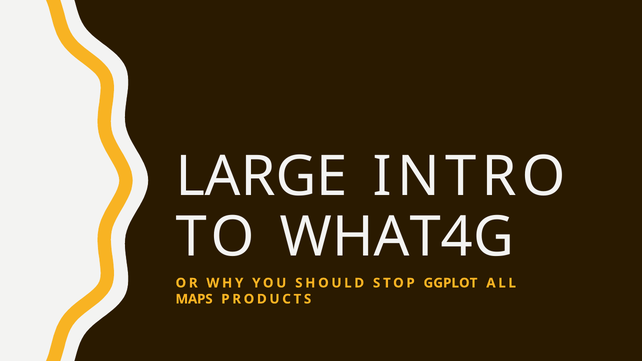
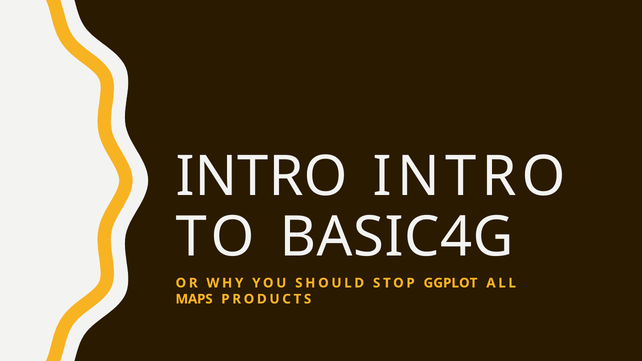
LARGE at (262, 177): LARGE -> INTRO
WHAT4G: WHAT4G -> BASIC4G
